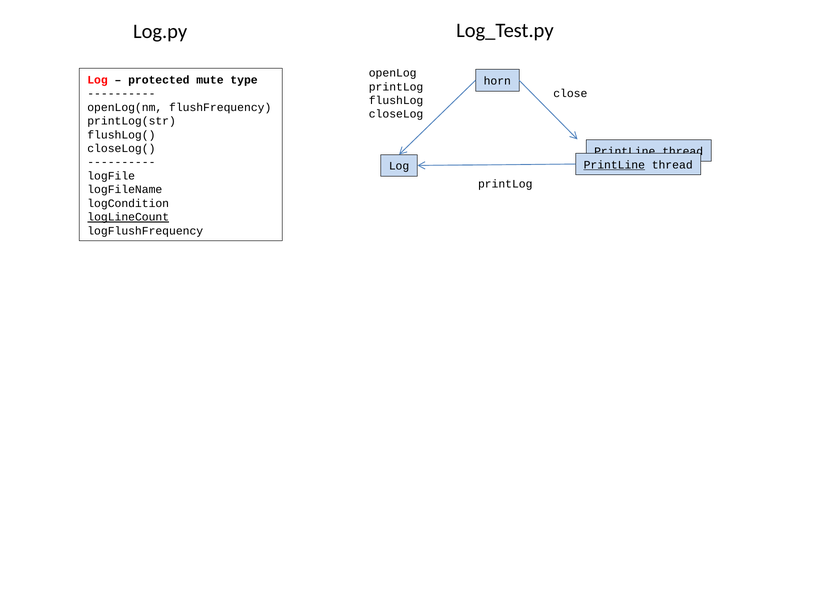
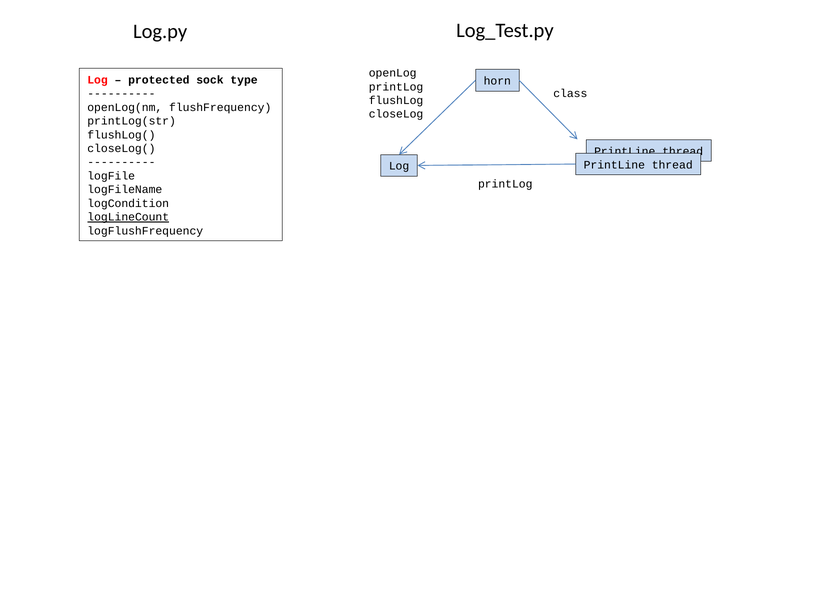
mute: mute -> sock
close: close -> class
PrintLine at (614, 165) underline: present -> none
